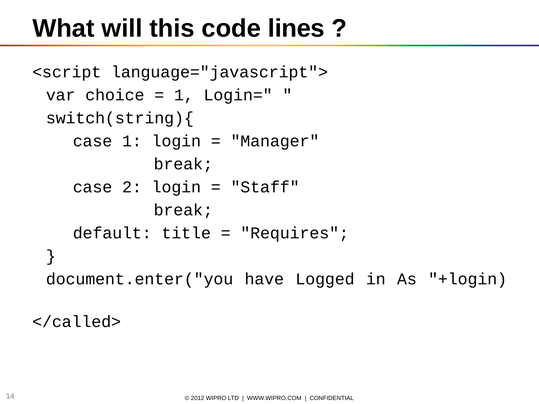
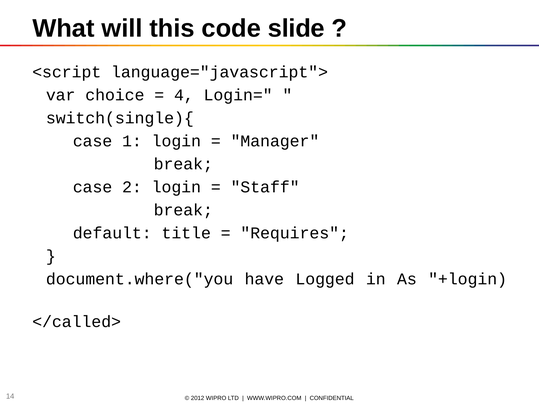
lines: lines -> slide
1 at (184, 95): 1 -> 4
switch(string){: switch(string){ -> switch(single){
document.enter("you: document.enter("you -> document.where("you
